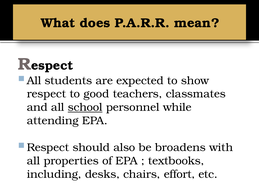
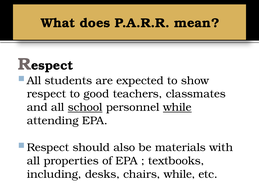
while at (177, 107) underline: none -> present
broadens: broadens -> materials
chairs effort: effort -> while
